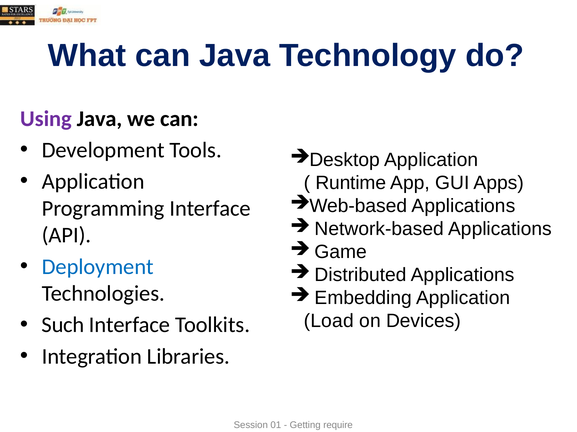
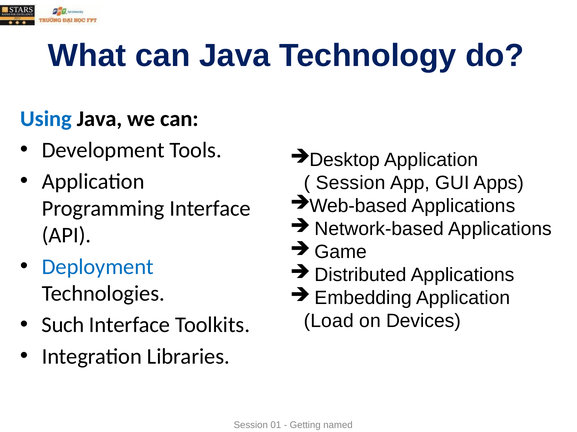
Using colour: purple -> blue
Runtime at (351, 183): Runtime -> Session
require: require -> named
